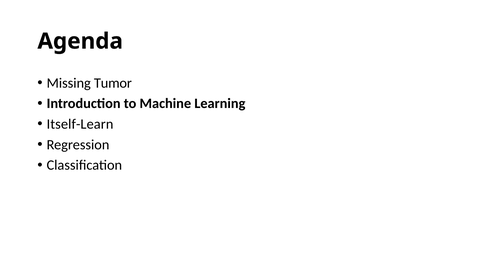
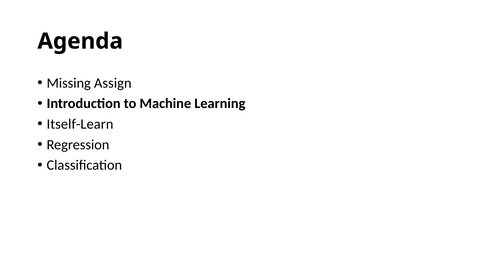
Tumor: Tumor -> Assign
